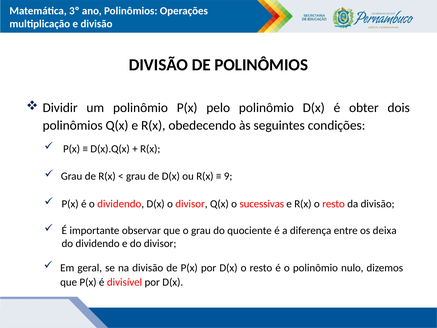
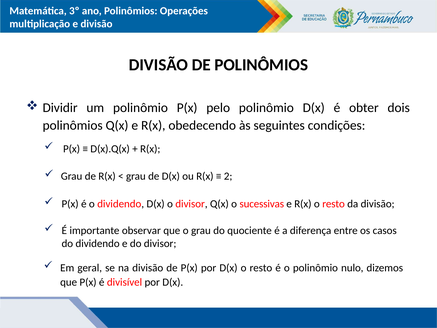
9: 9 -> 2
deixa: deixa -> casos
